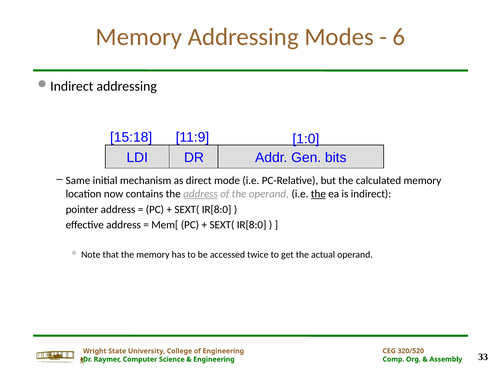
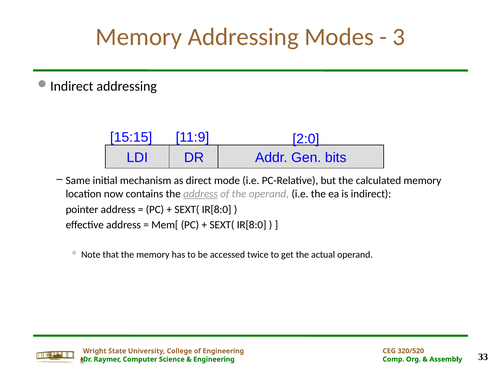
6: 6 -> 3
15:18: 15:18 -> 15:15
1:0: 1:0 -> 2:0
the at (318, 194) underline: present -> none
